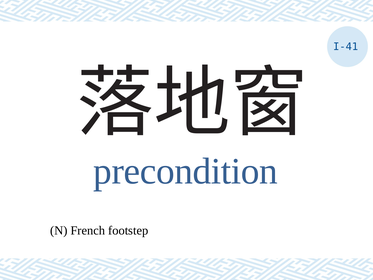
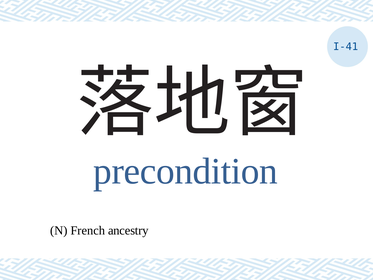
footstep: footstep -> ancestry
